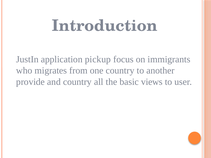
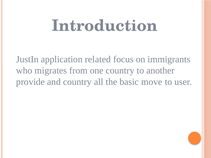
pickup: pickup -> related
views: views -> move
